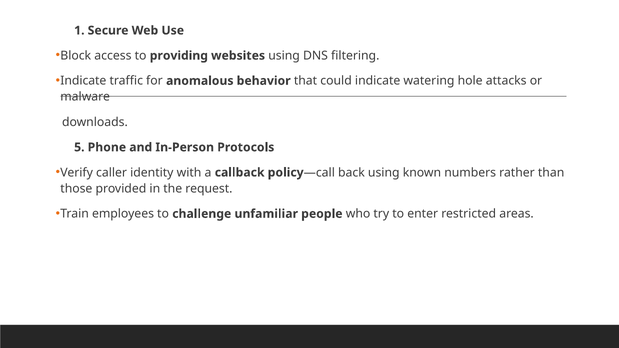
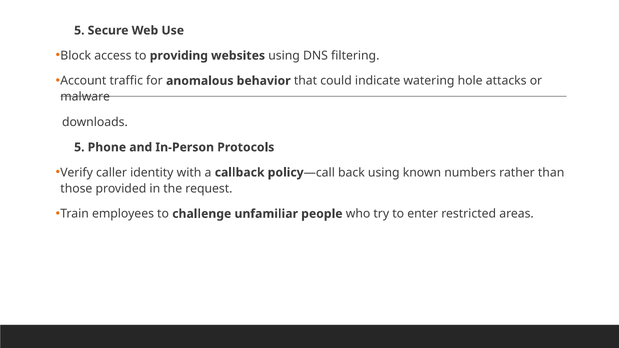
1 at (79, 30): 1 -> 5
Indicate at (83, 81): Indicate -> Account
